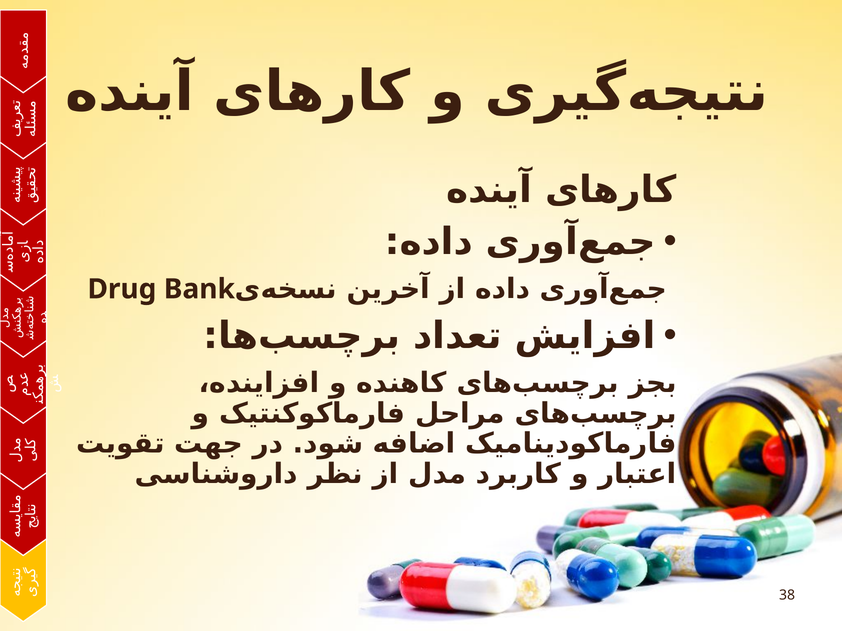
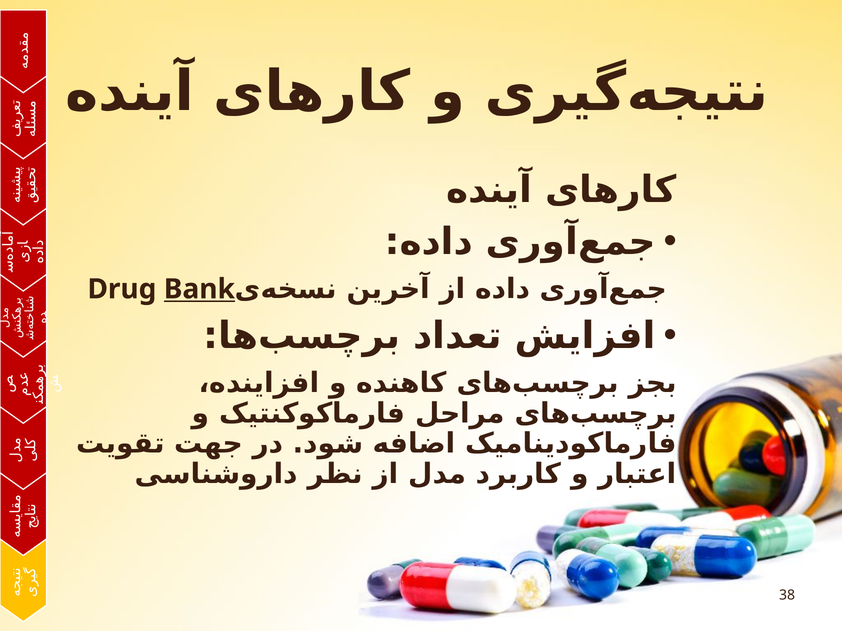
Bank underline: none -> present
